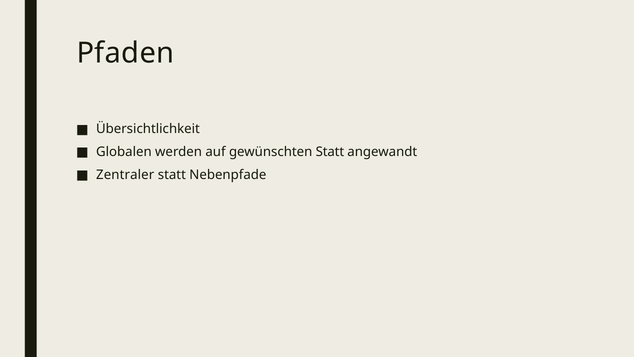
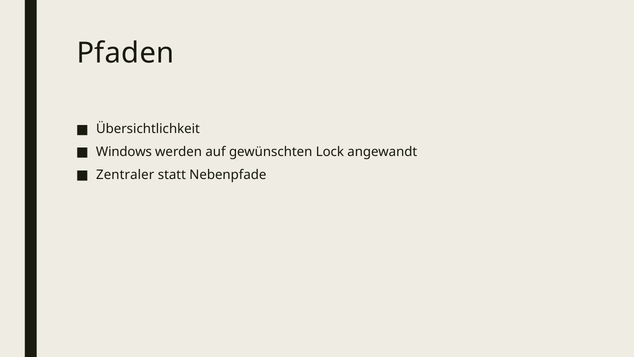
Globalen: Globalen -> Windows
gewünschten Statt: Statt -> Lock
